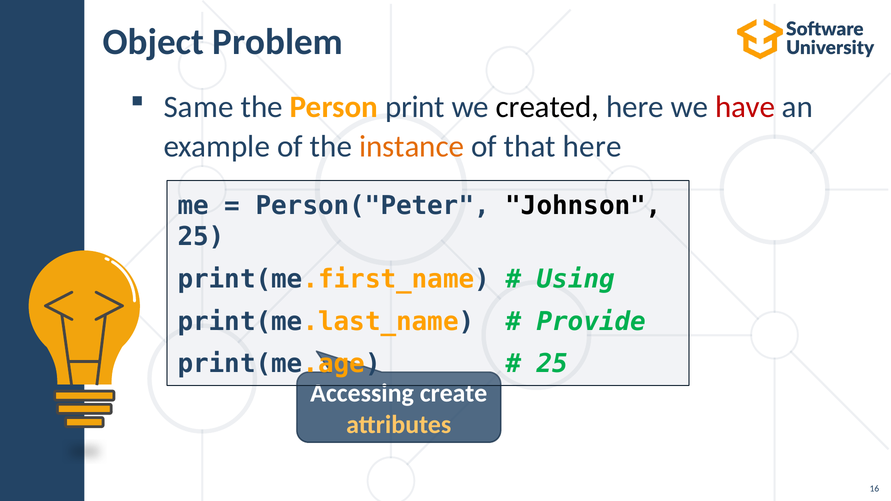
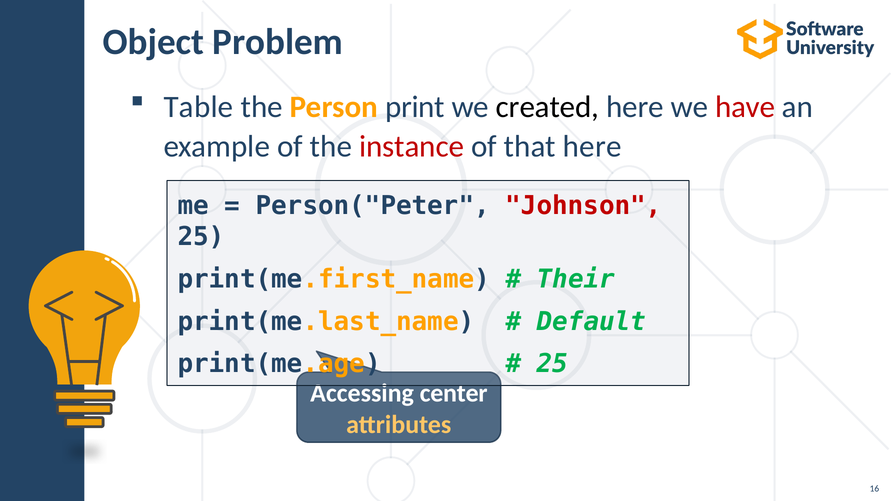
Same: Same -> Table
instance colour: orange -> red
Johnson colour: black -> red
Using: Using -> Their
Provide: Provide -> Default
create: create -> center
